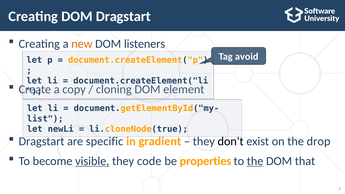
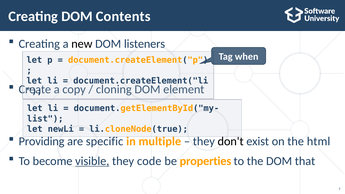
DOM Dragstart: Dragstart -> Contents
new colour: orange -> black
avoid: avoid -> when
Dragstart at (42, 141): Dragstart -> Providing
gradient: gradient -> multiple
drop: drop -> html
the at (255, 161) underline: present -> none
